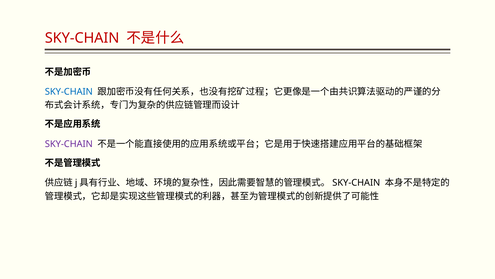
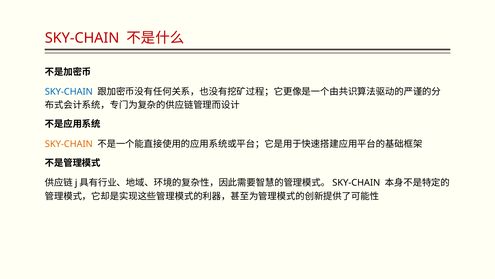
SKY-CHAIN at (69, 144) colour: purple -> orange
